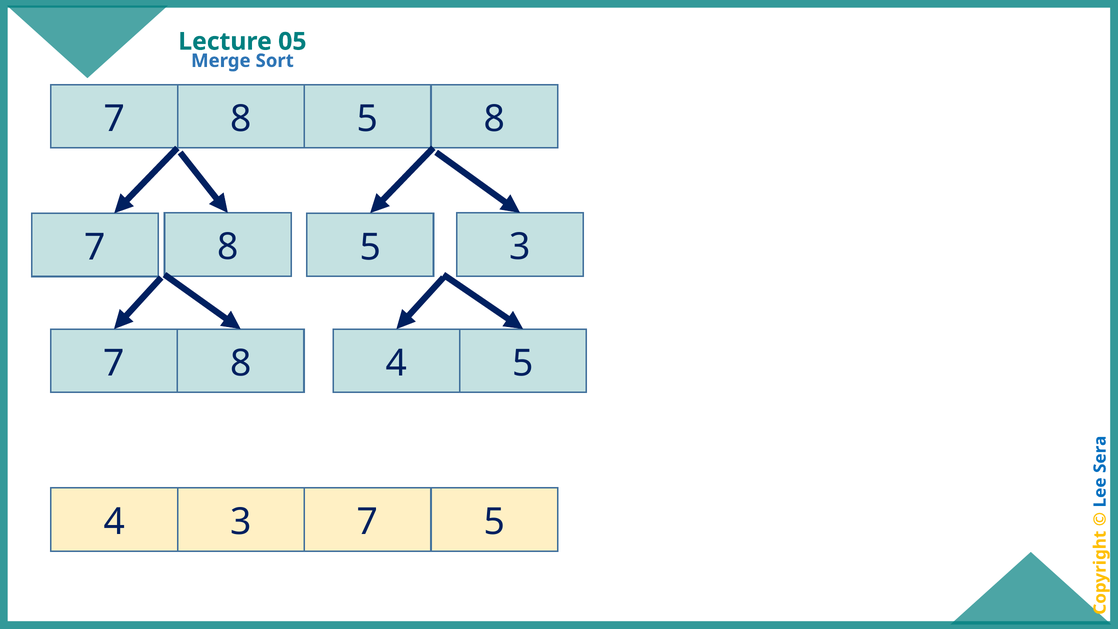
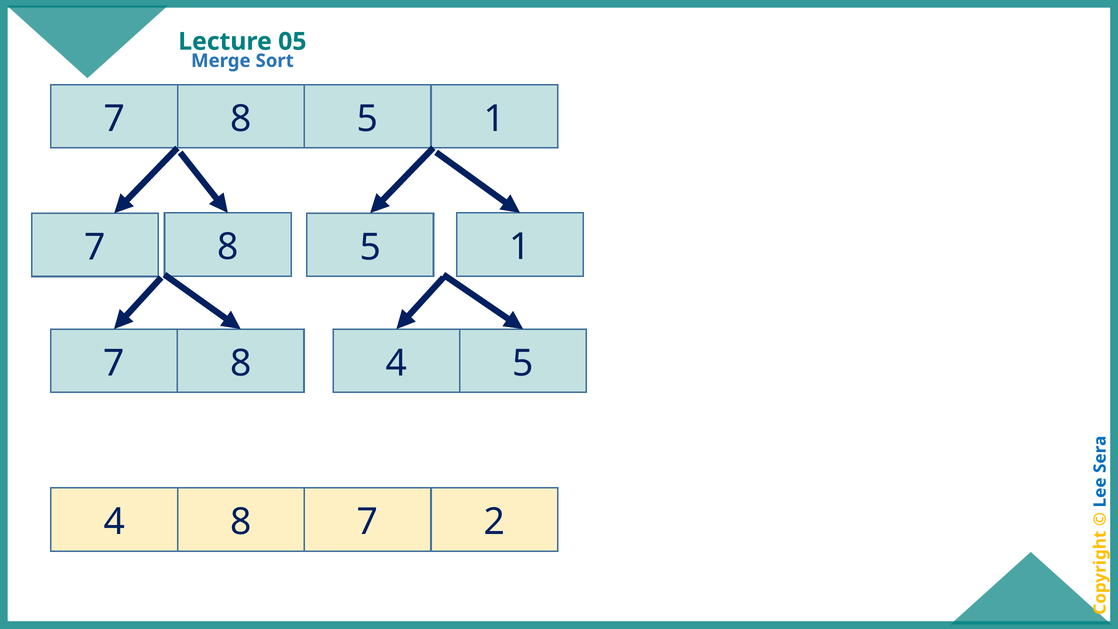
8 at (494, 119): 8 -> 1
8 5 3: 3 -> 1
4 3: 3 -> 8
7 5: 5 -> 2
